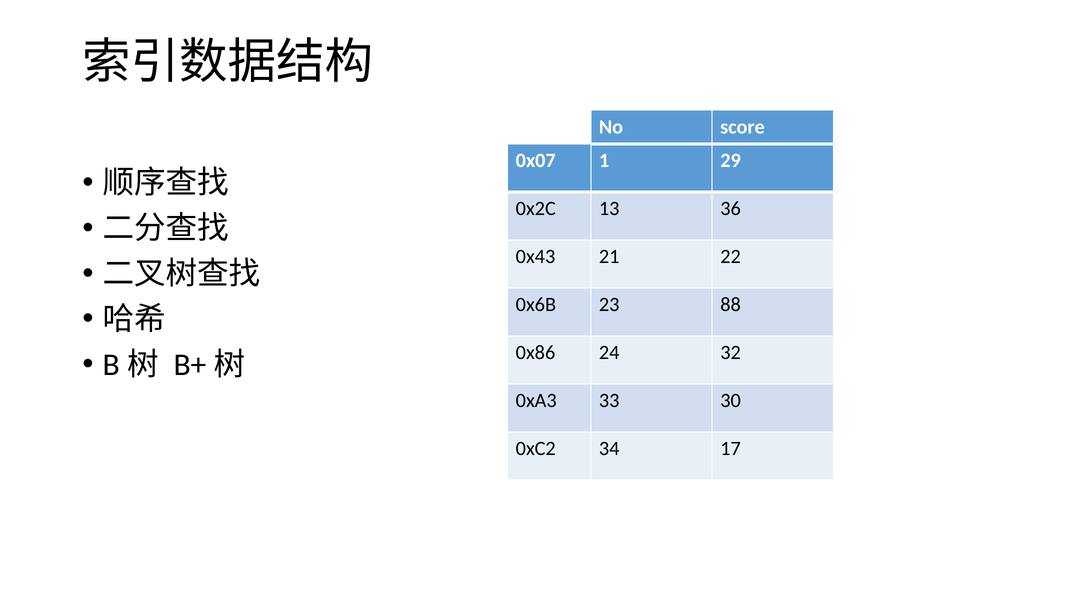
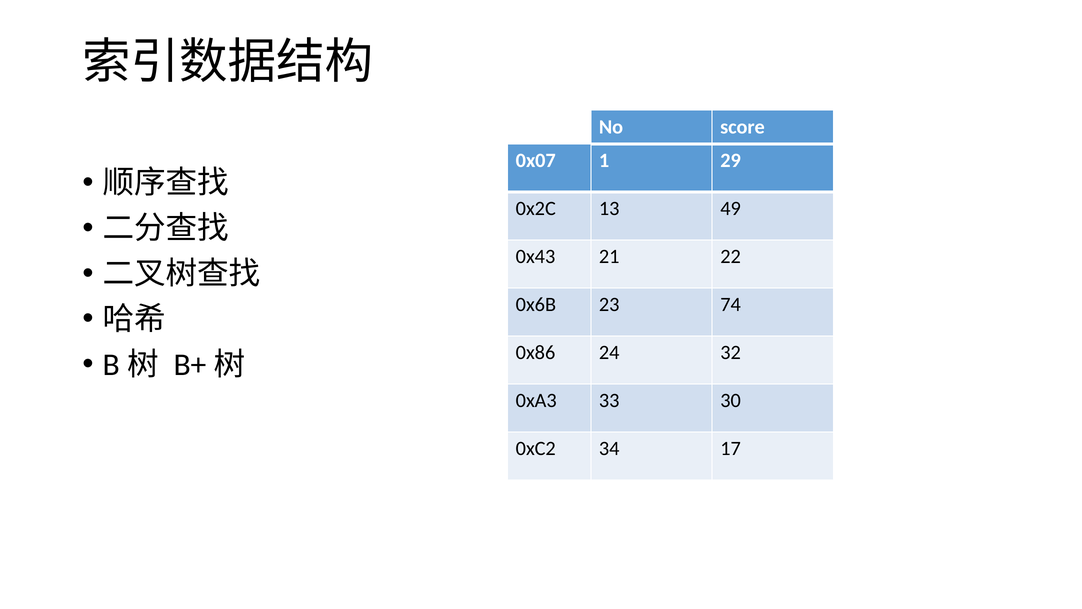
36: 36 -> 49
88: 88 -> 74
